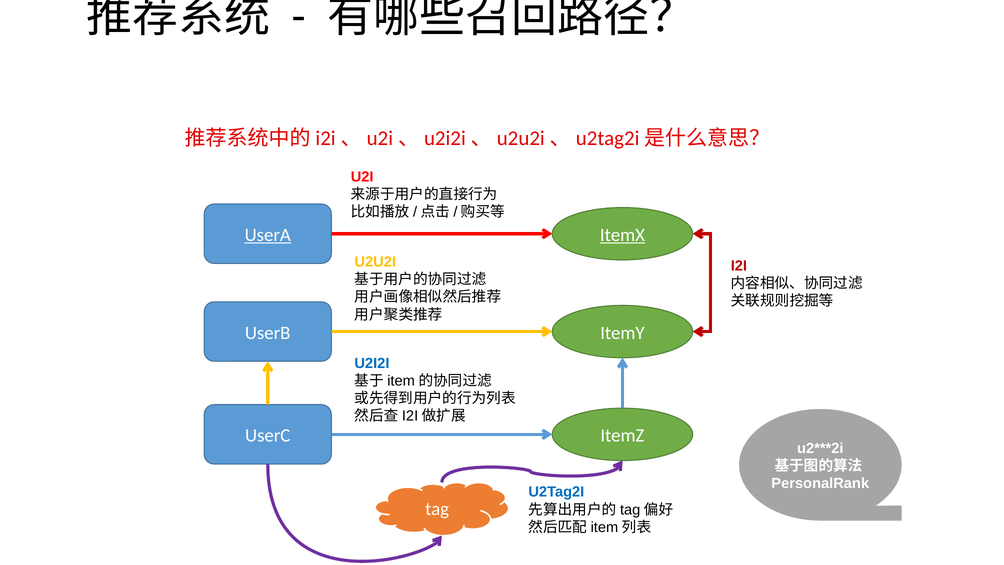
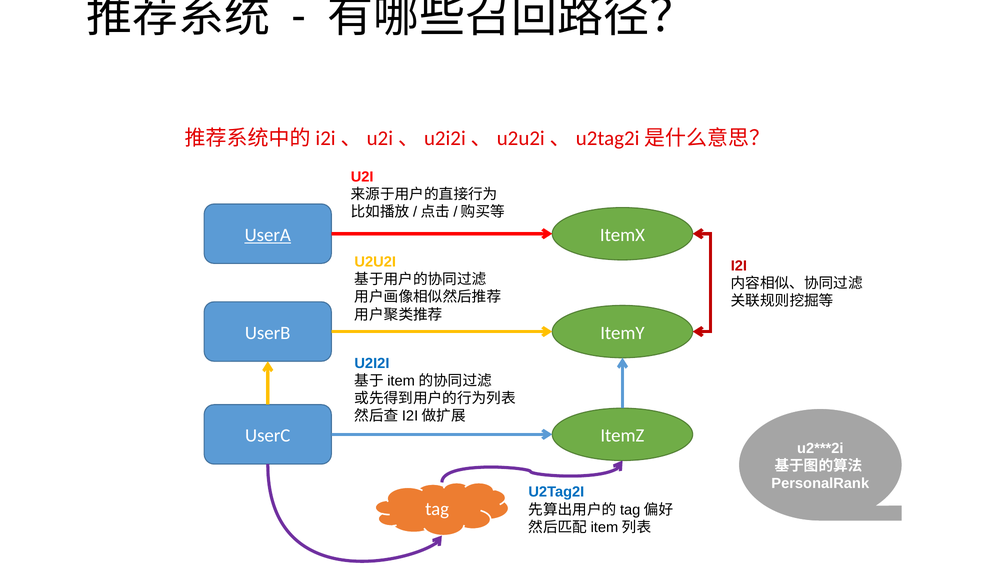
ItemX underline: present -> none
